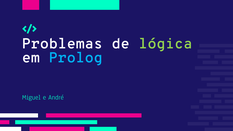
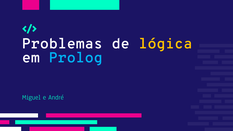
lógica colour: light green -> yellow
